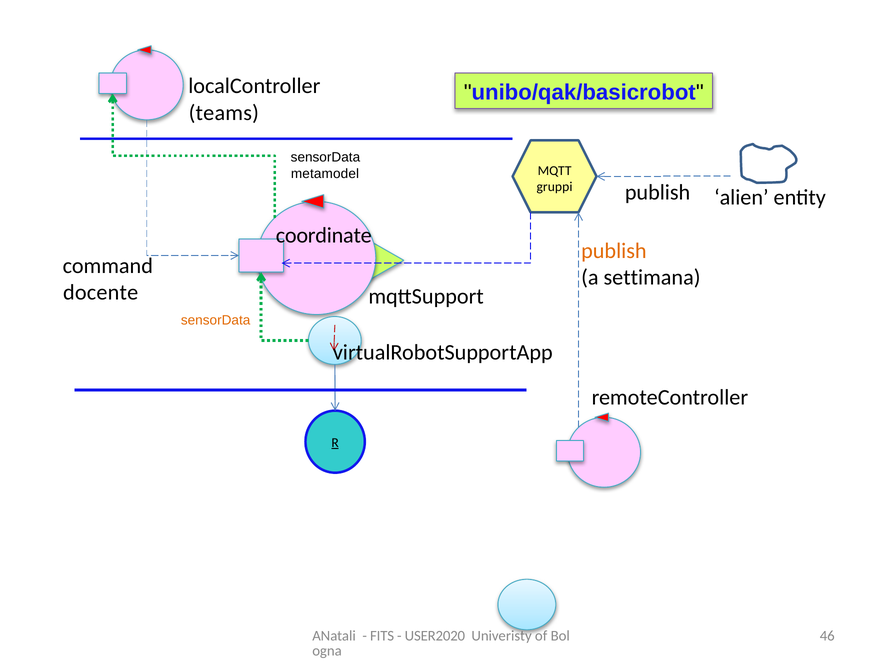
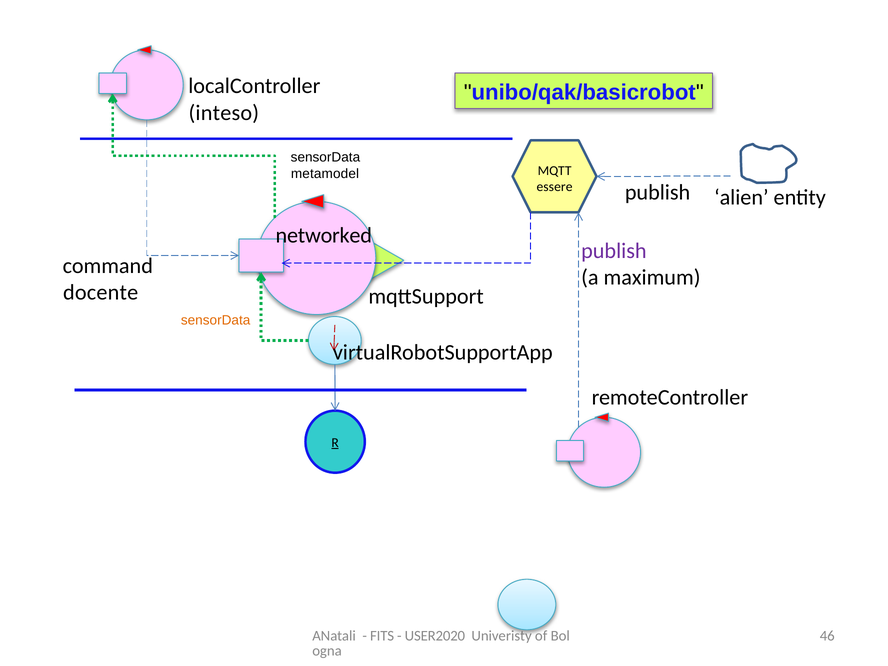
teams: teams -> inteso
gruppi: gruppi -> essere
coordinate: coordinate -> networked
publish at (614, 251) colour: orange -> purple
settimana: settimana -> maximum
